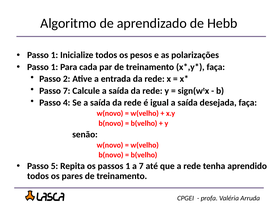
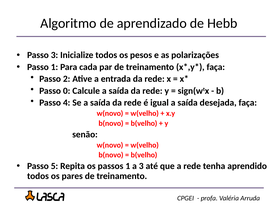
1 at (54, 55): 1 -> 3
Passo 7: 7 -> 0
a 7: 7 -> 3
